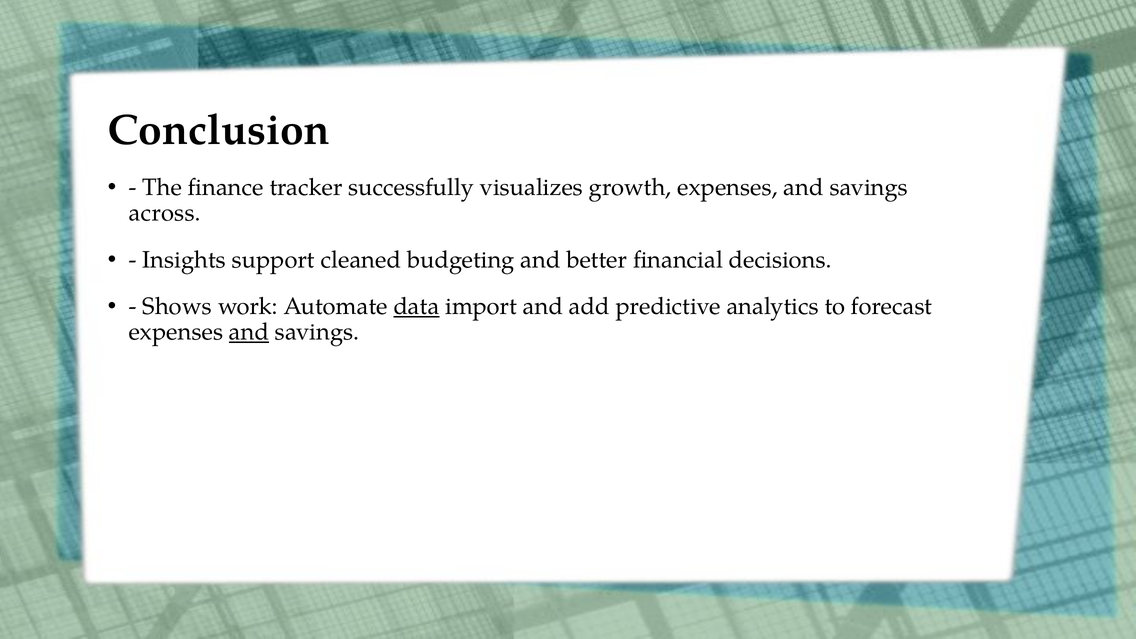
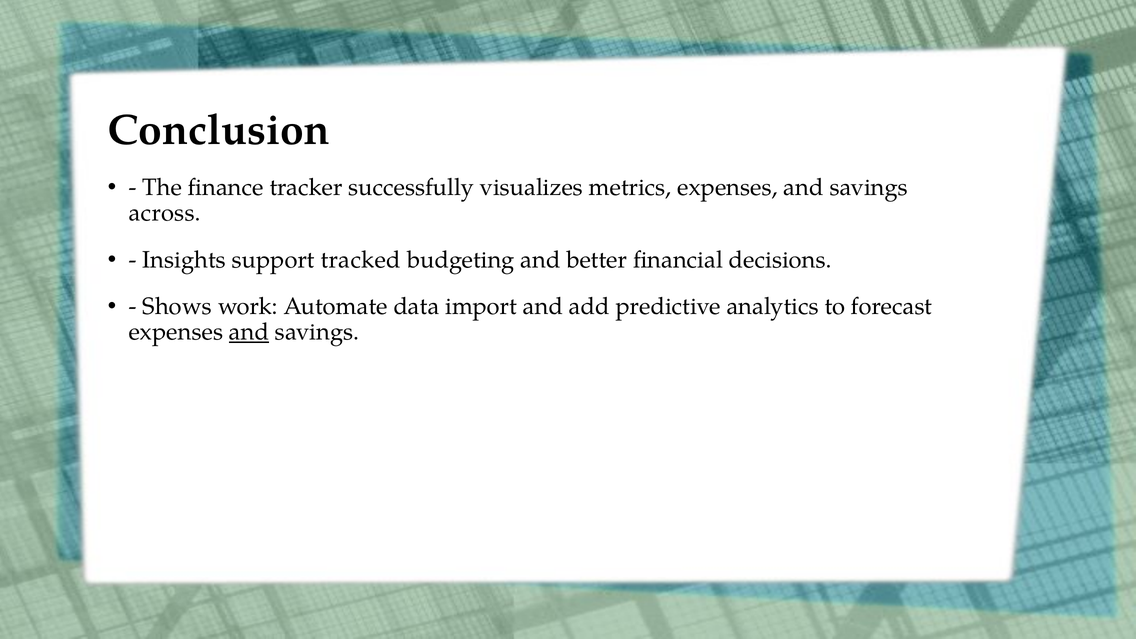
growth: growth -> metrics
cleaned: cleaned -> tracked
data underline: present -> none
